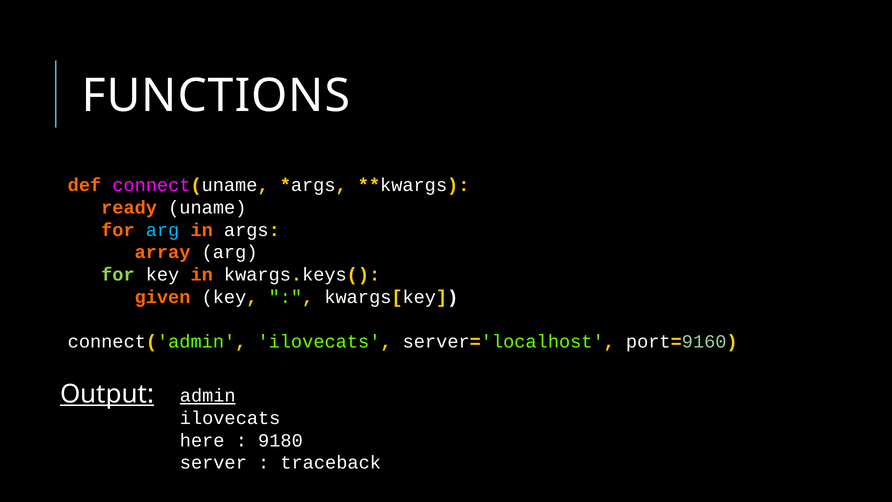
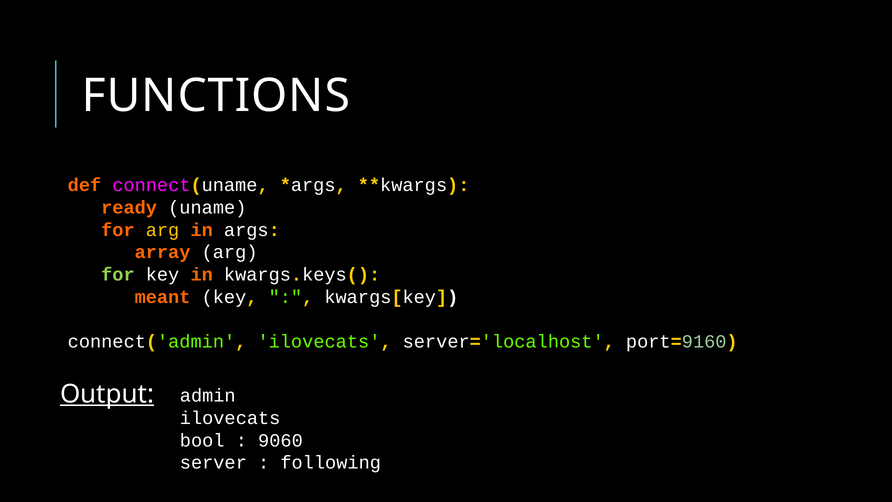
arg at (163, 230) colour: light blue -> yellow
given: given -> meant
admin underline: present -> none
here: here -> bool
9180: 9180 -> 9060
traceback: traceback -> following
